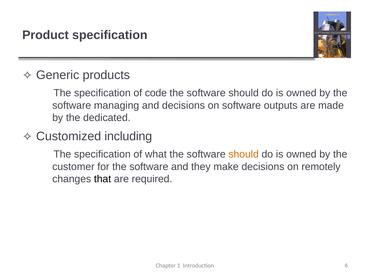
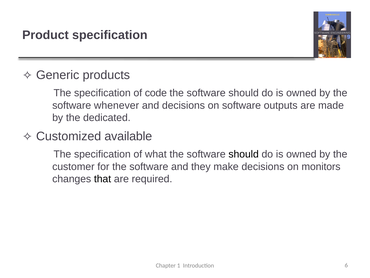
managing: managing -> whenever
including: including -> available
should at (244, 154) colour: orange -> black
remotely: remotely -> monitors
